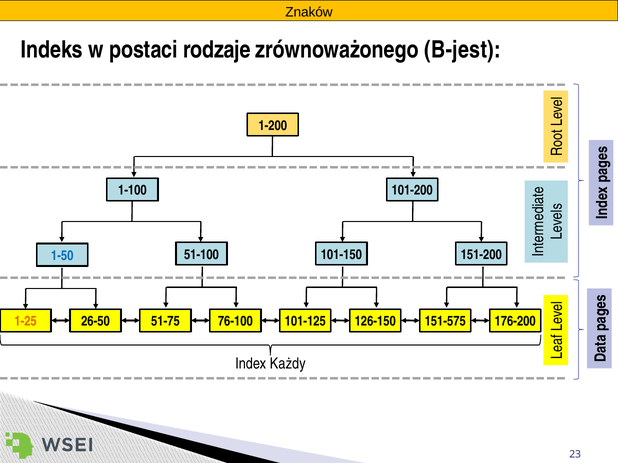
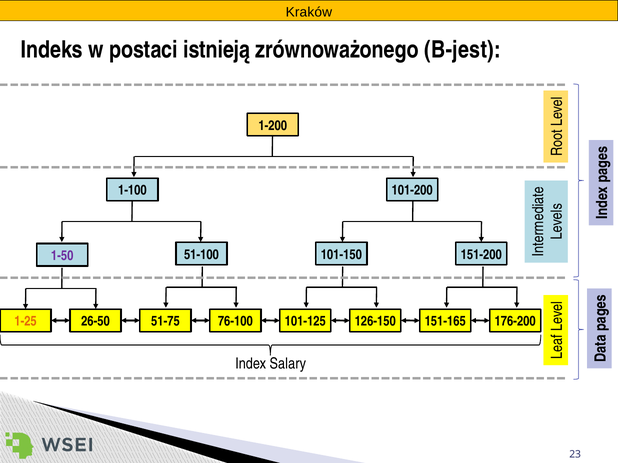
Znaków: Znaków -> Kraków
rodzaje: rodzaje -> istnieją
1-50 colour: blue -> purple
151-575: 151-575 -> 151-165
Każdy: Każdy -> Salary
